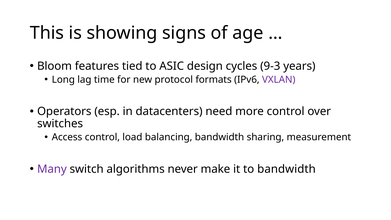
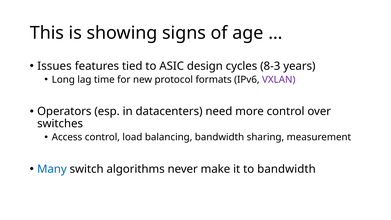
Bloom: Bloom -> Issues
9-3: 9-3 -> 8-3
Many colour: purple -> blue
